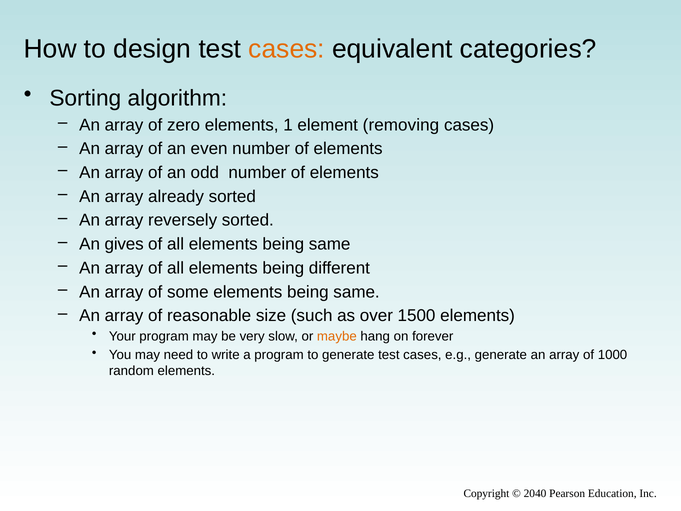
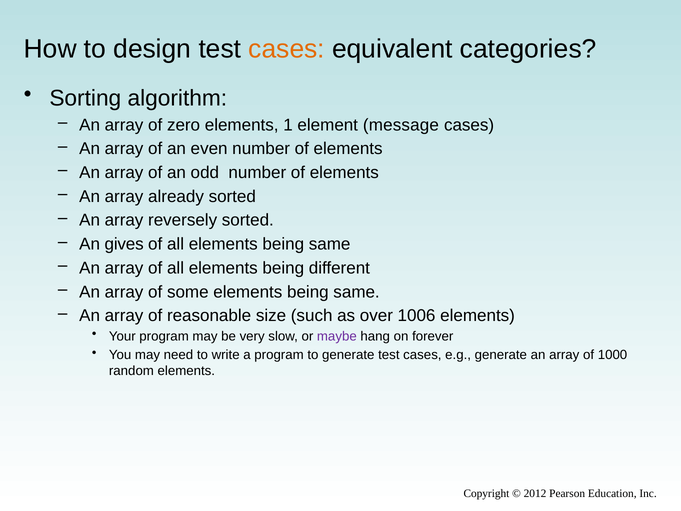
removing: removing -> message
1500: 1500 -> 1006
maybe colour: orange -> purple
2040: 2040 -> 2012
